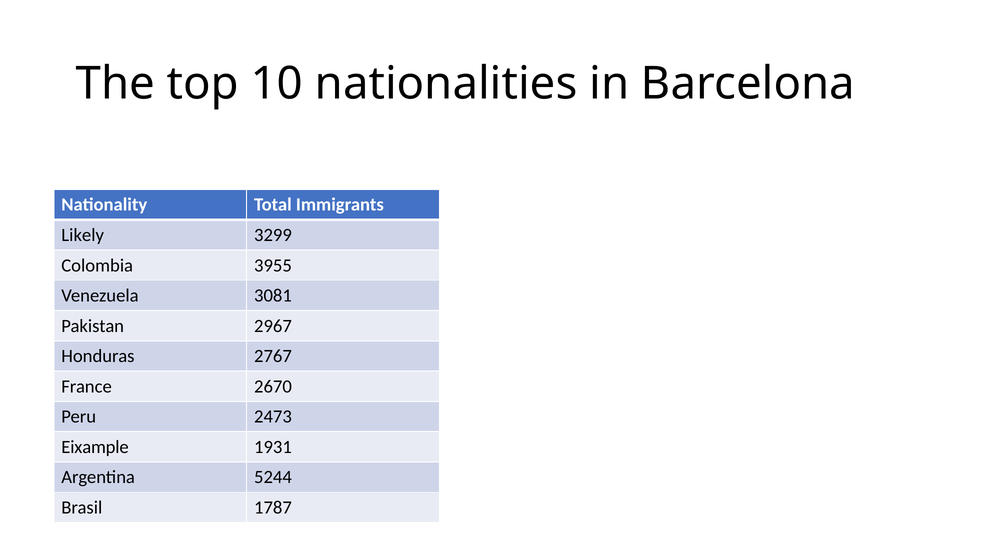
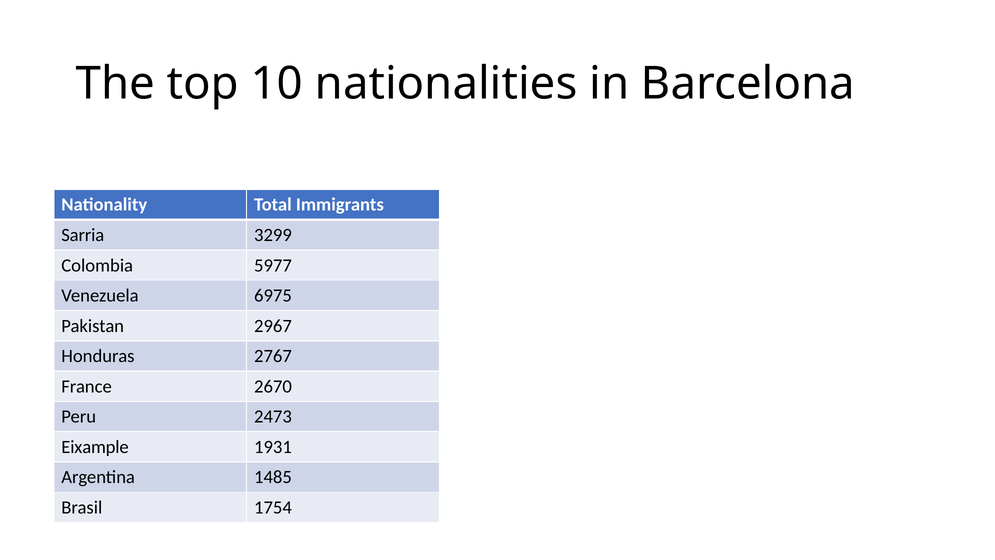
Likely: Likely -> Sarria
3955: 3955 -> 5977
3081: 3081 -> 6975
5244: 5244 -> 1485
1787: 1787 -> 1754
